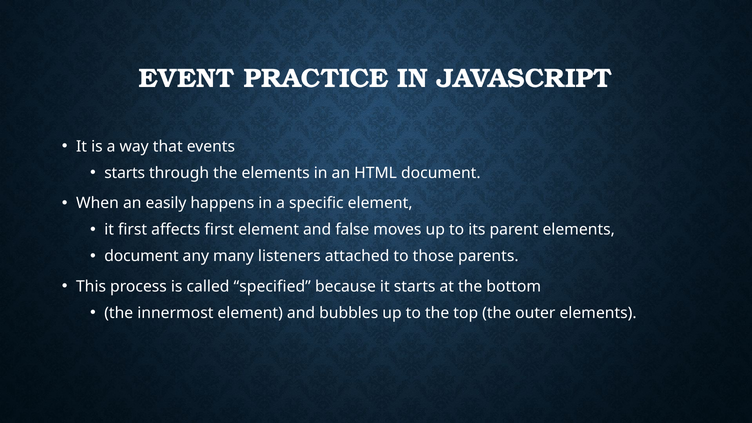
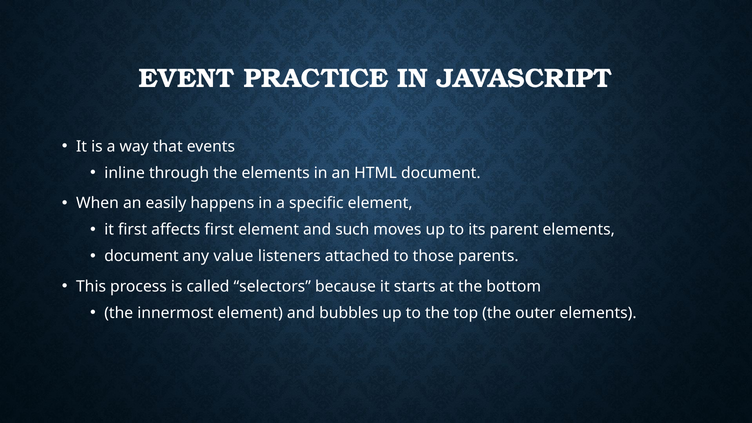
starts at (125, 173): starts -> inline
false: false -> such
many: many -> value
specified: specified -> selectors
